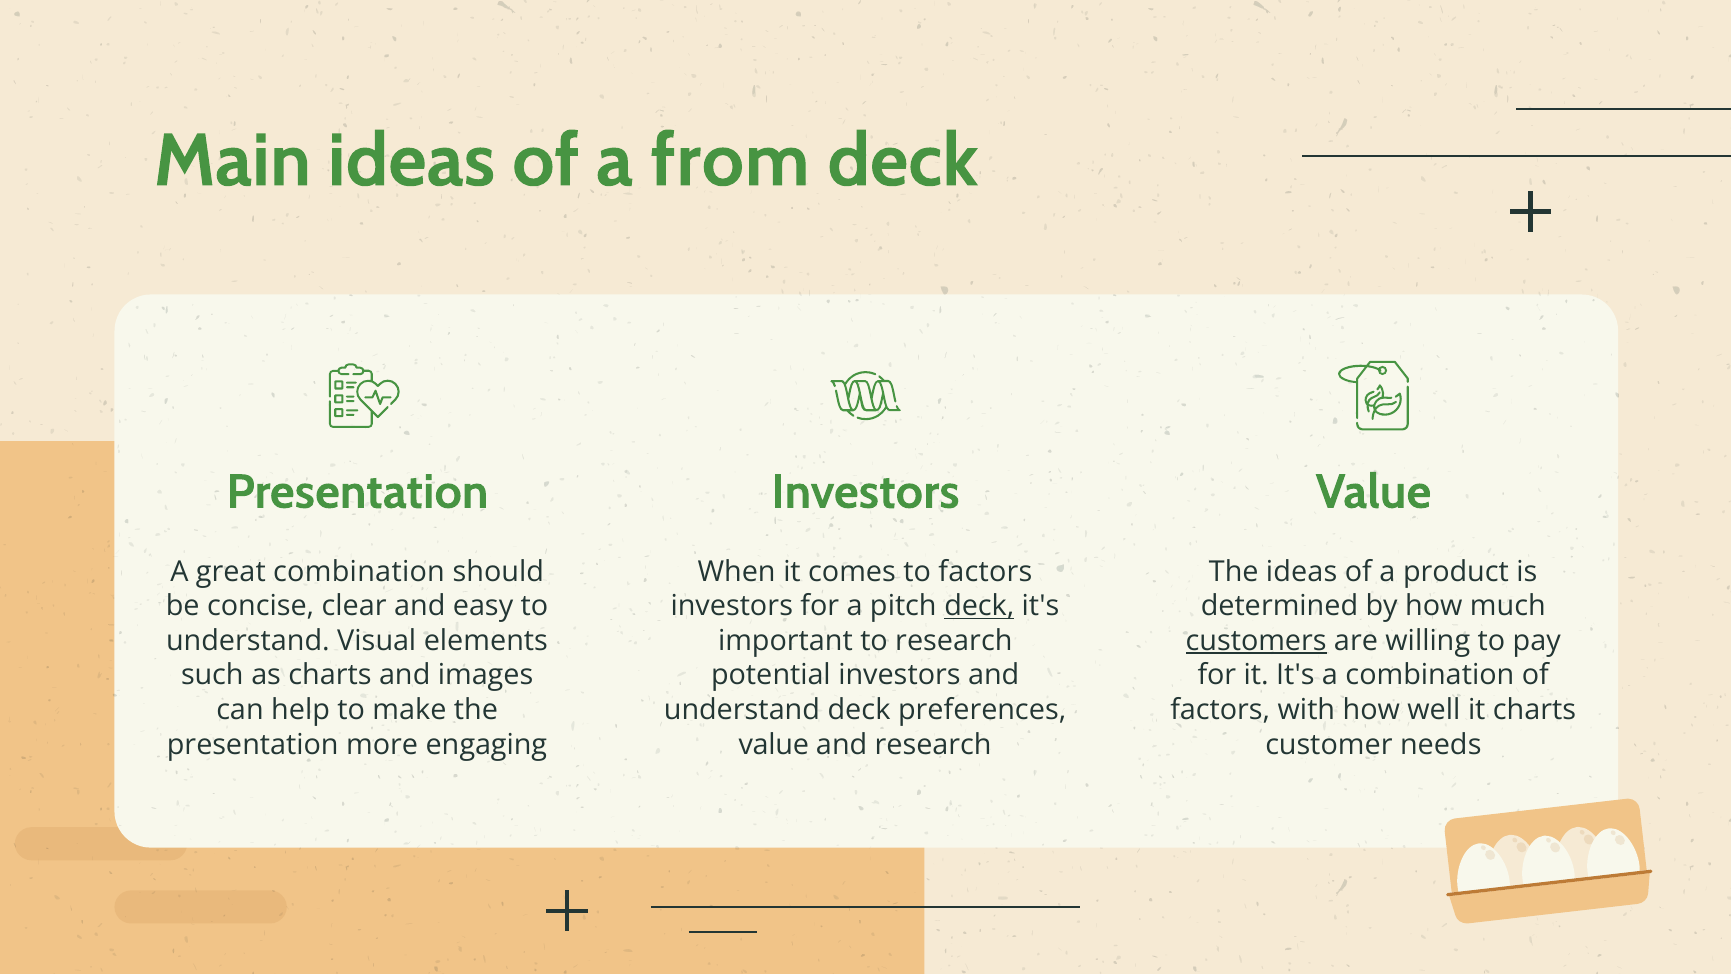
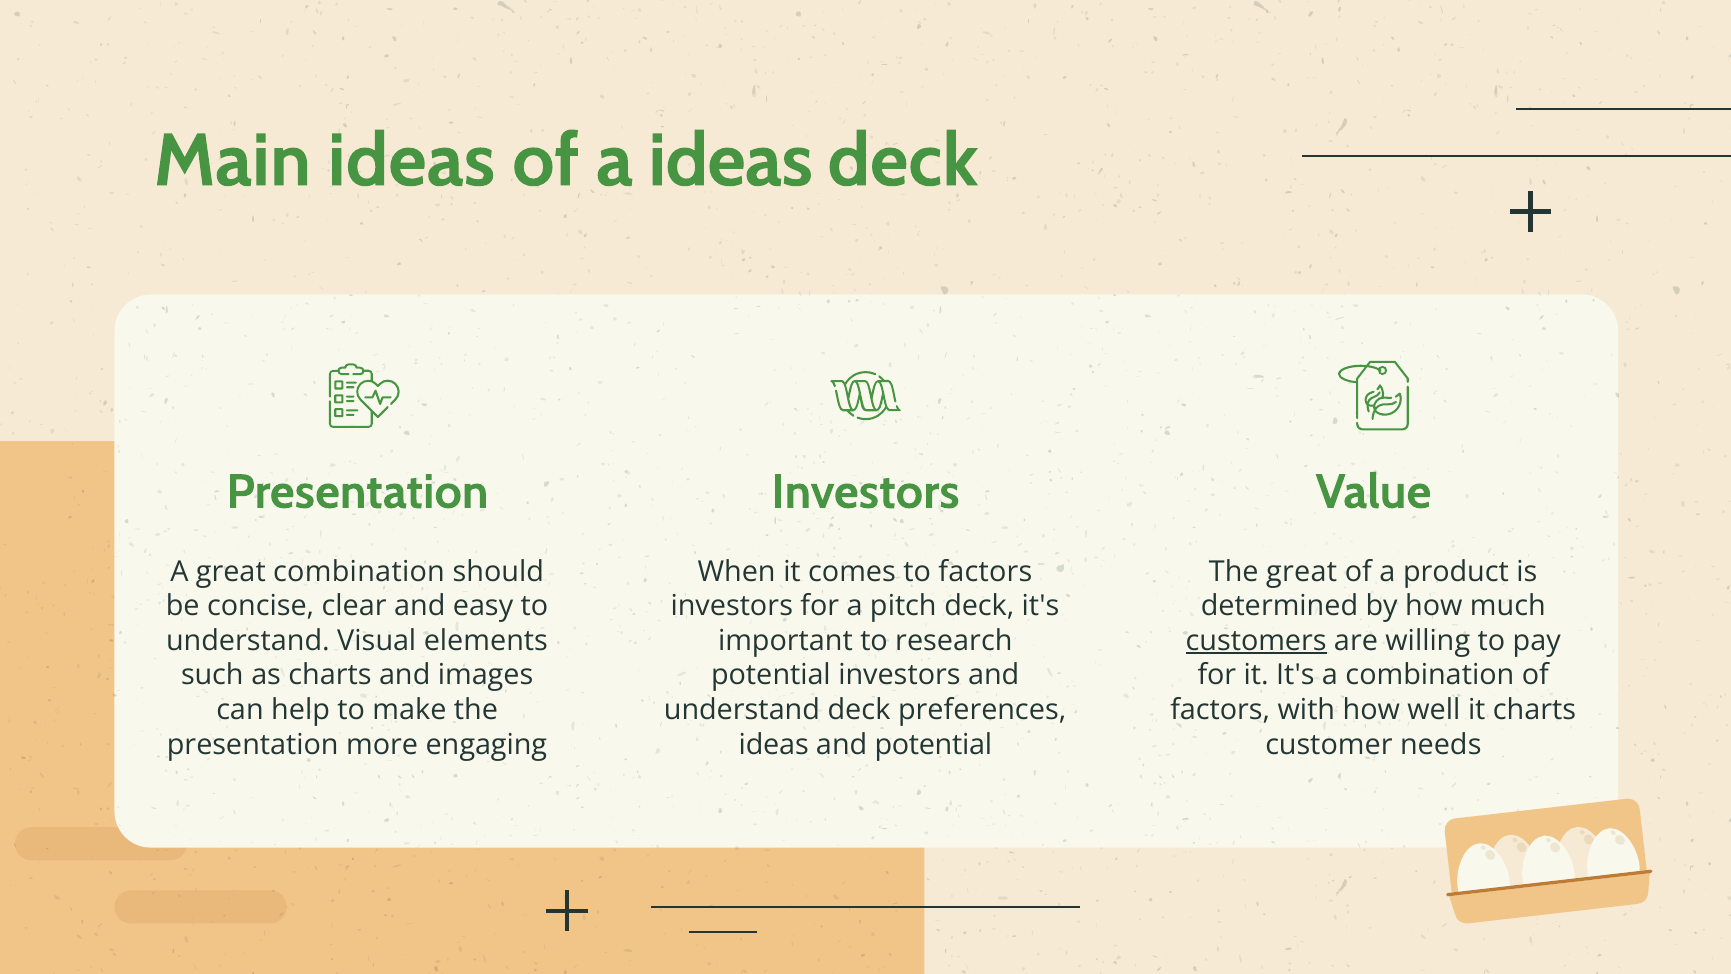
a from: from -> ideas
The ideas: ideas -> great
deck at (979, 606) underline: present -> none
value at (774, 744): value -> ideas
and research: research -> potential
